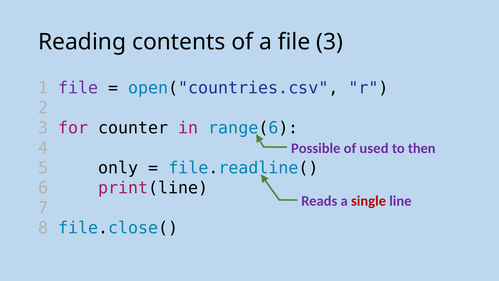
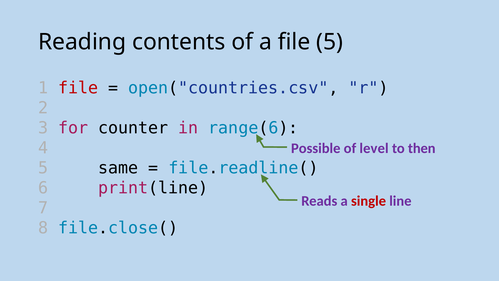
file 3: 3 -> 5
file at (78, 88) colour: purple -> red
used: used -> level
only: only -> same
